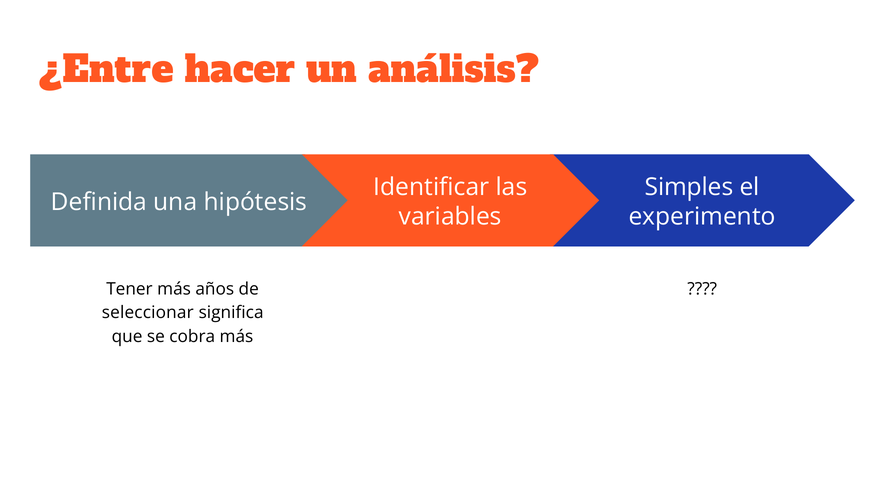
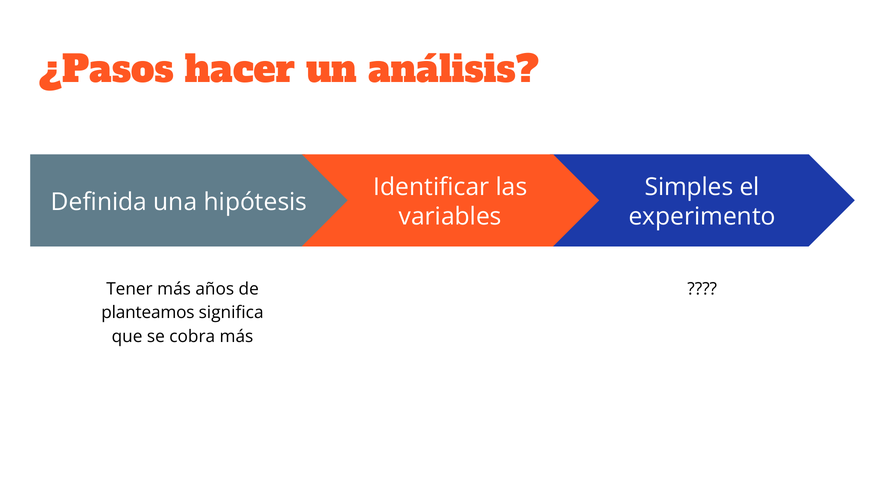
¿Entre: ¿Entre -> ¿Pasos
seleccionar: seleccionar -> planteamos
